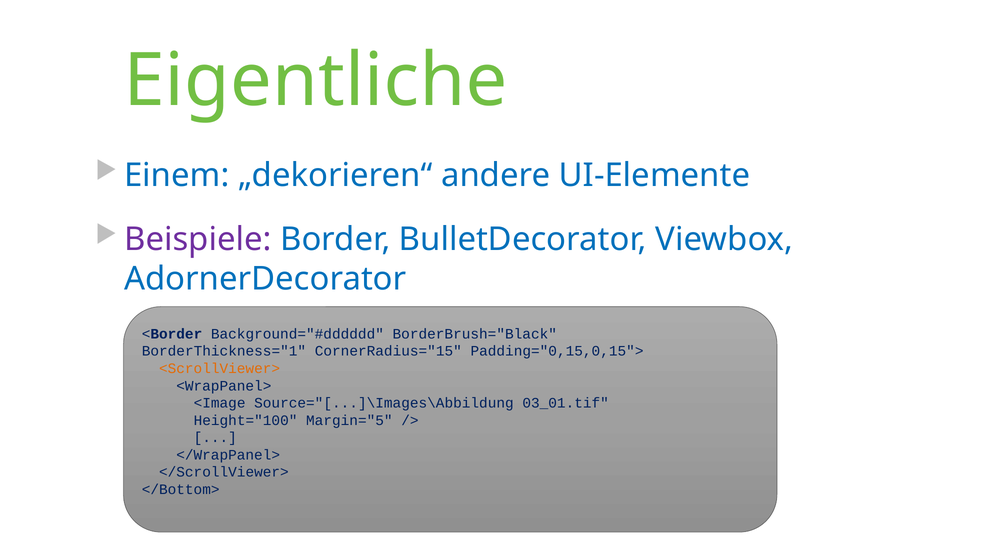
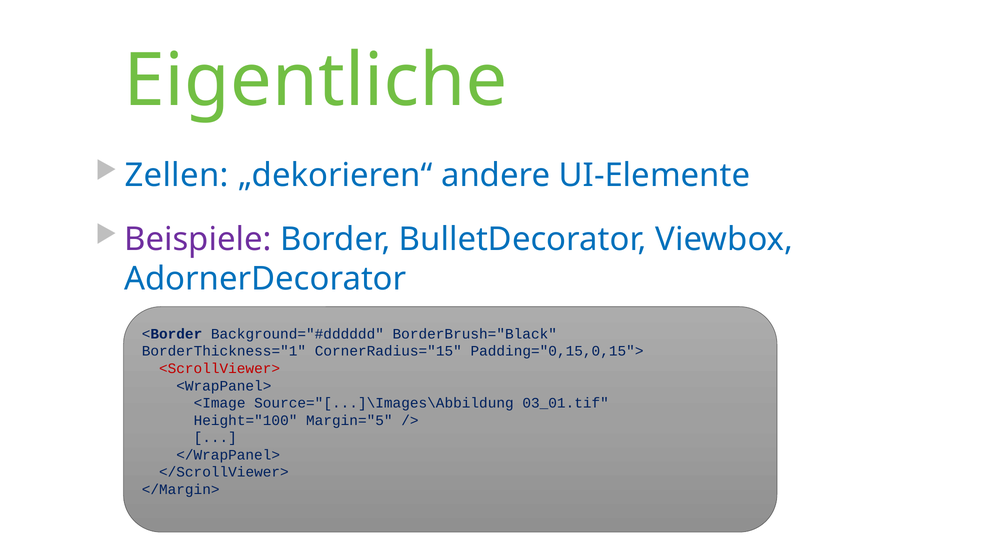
Einem: Einem -> Zellen
<ScrollViewer> colour: orange -> red
</Bottom>: </Bottom> -> </Margin>
